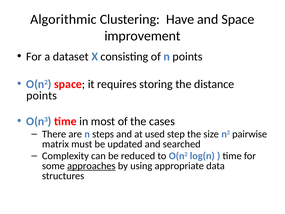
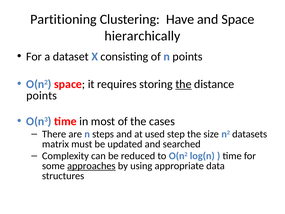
Algorithmic: Algorithmic -> Partitioning
improvement: improvement -> hierarchically
the at (183, 84) underline: none -> present
pairwise: pairwise -> datasets
